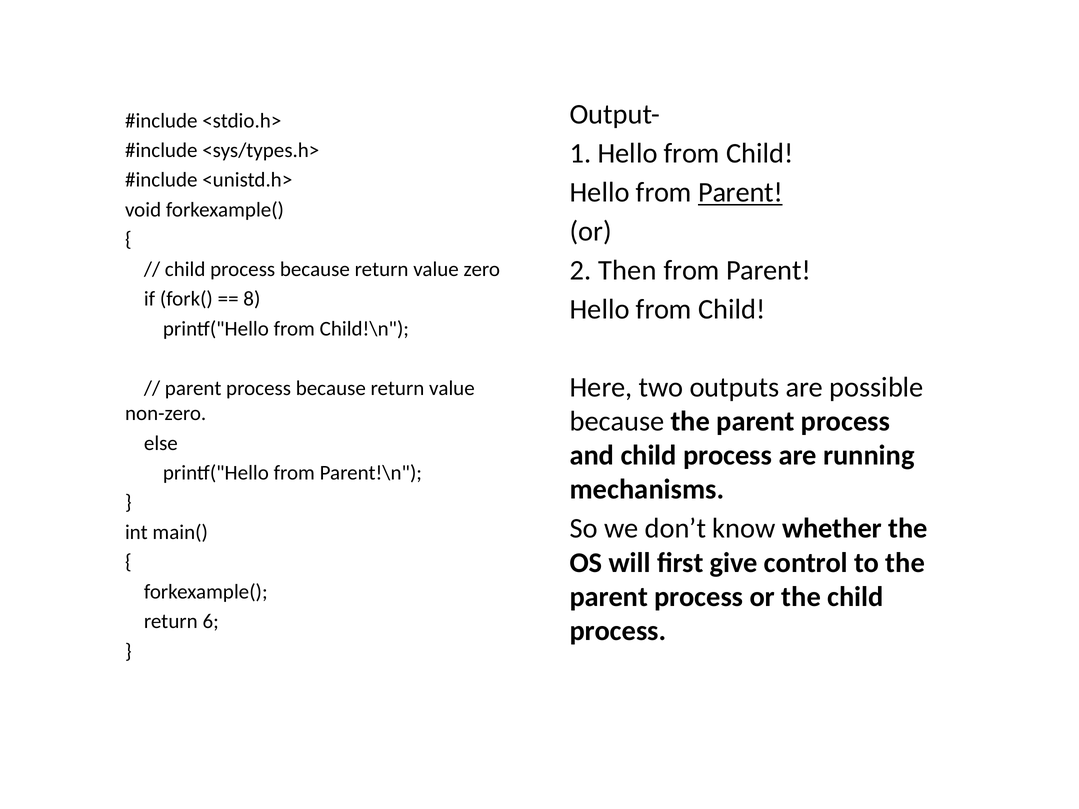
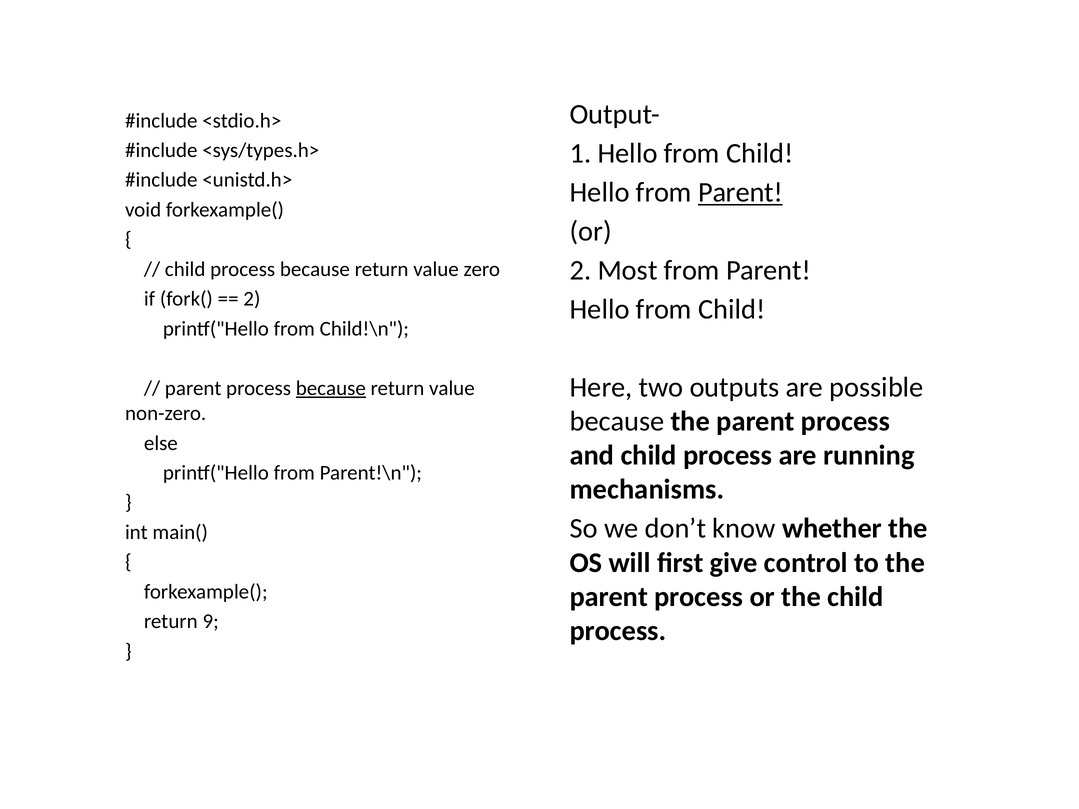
Then: Then -> Most
8 at (252, 299): 8 -> 2
because at (331, 388) underline: none -> present
6: 6 -> 9
